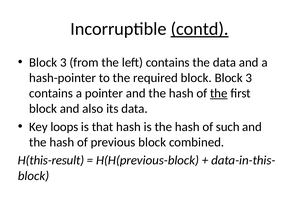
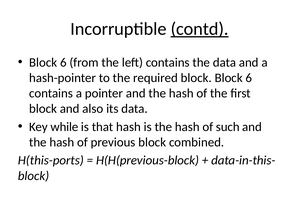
3 at (63, 62): 3 -> 6
block Block 3: 3 -> 6
the at (219, 93) underline: present -> none
loops: loops -> while
H(this-result: H(this-result -> H(this-ports
